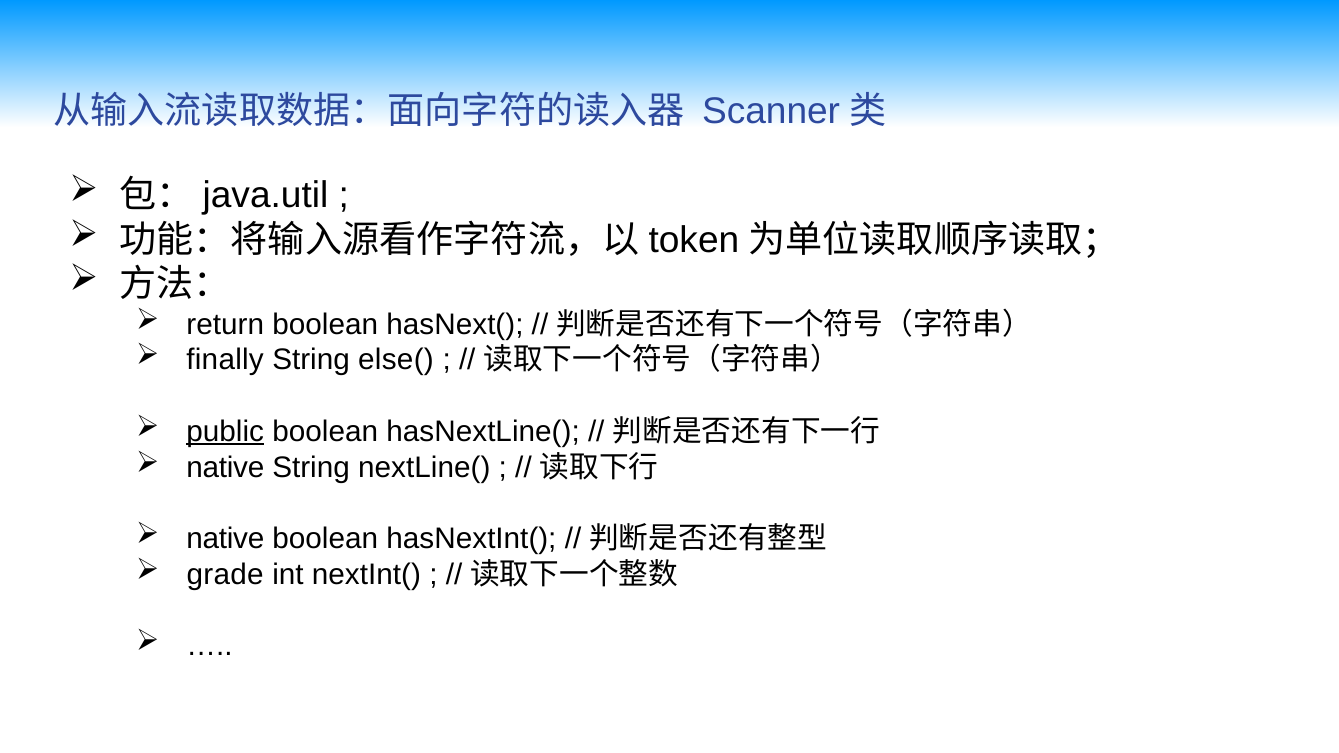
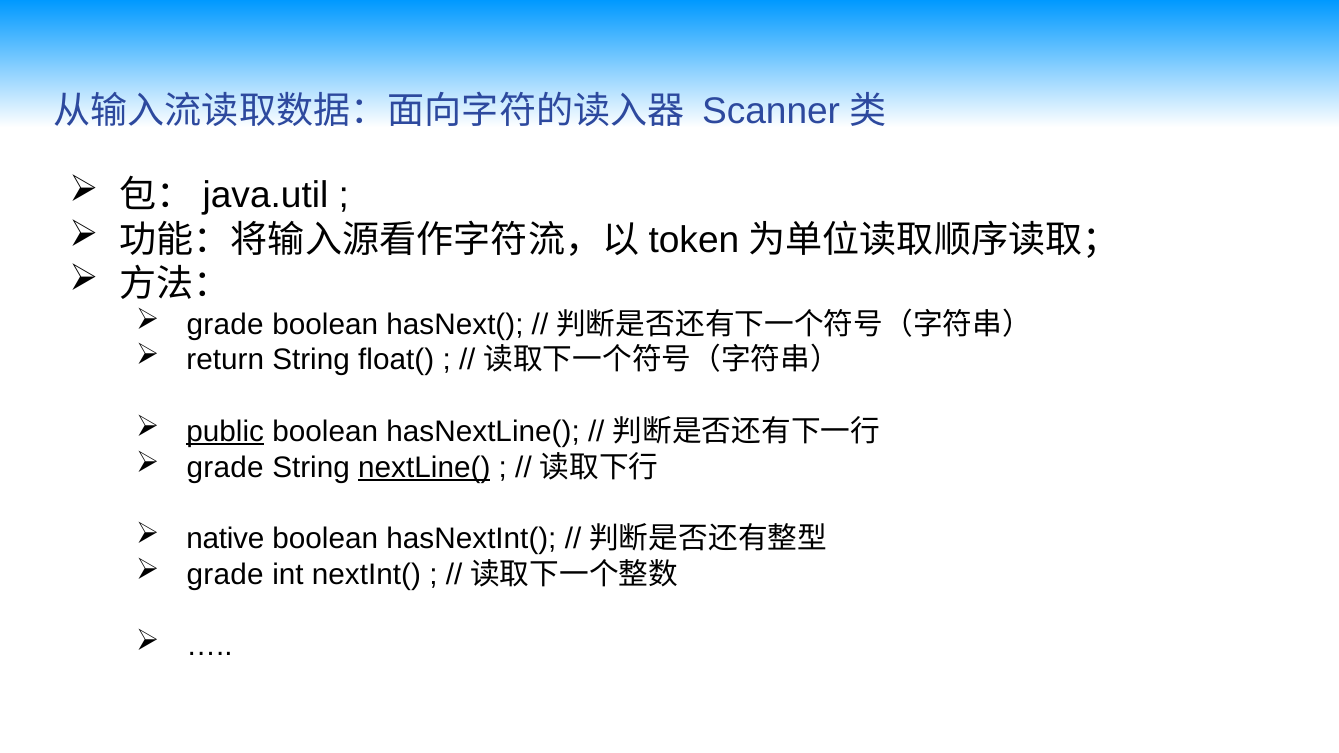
return at (225, 324): return -> grade
finally: finally -> return
else(: else( -> float(
native at (225, 467): native -> grade
nextLine( underline: none -> present
